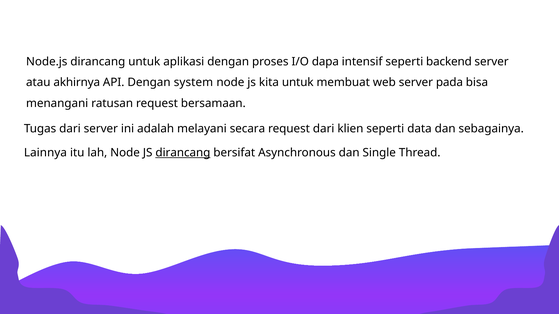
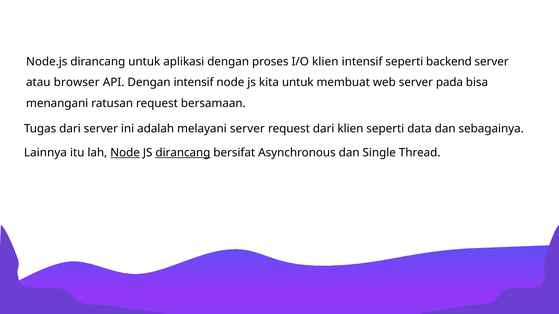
I/O dapa: dapa -> klien
akhirnya: akhirnya -> browser
Dengan system: system -> intensif
melayani secara: secara -> server
Node at (125, 153) underline: none -> present
